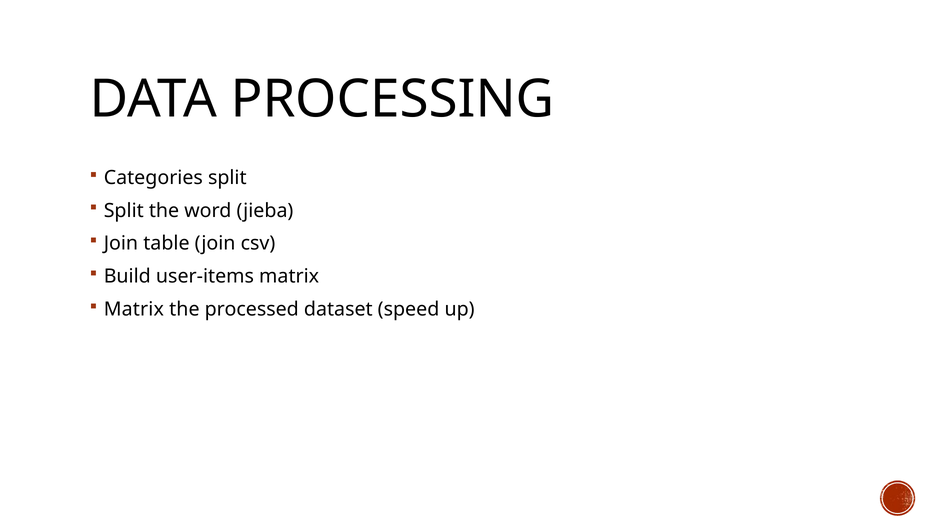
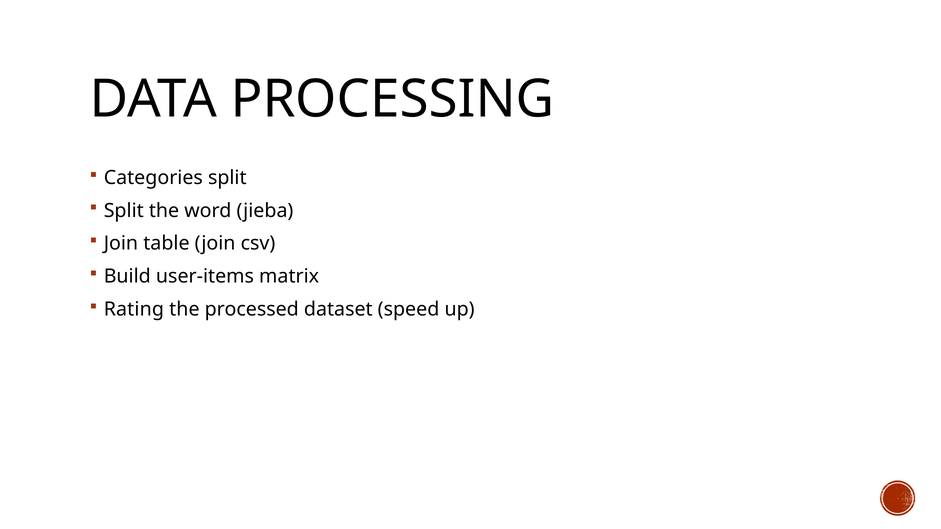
Matrix at (134, 309): Matrix -> Rating
